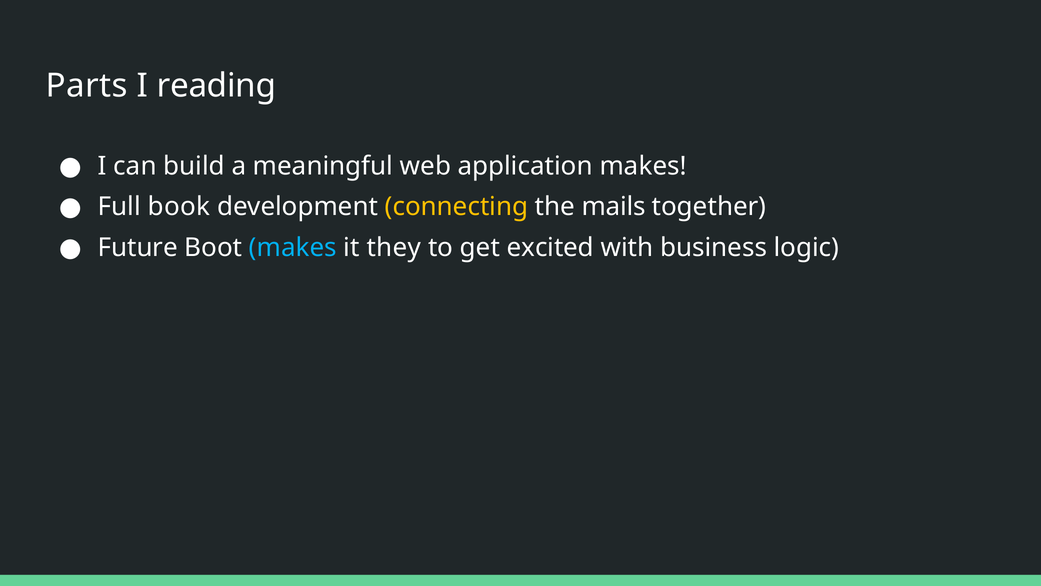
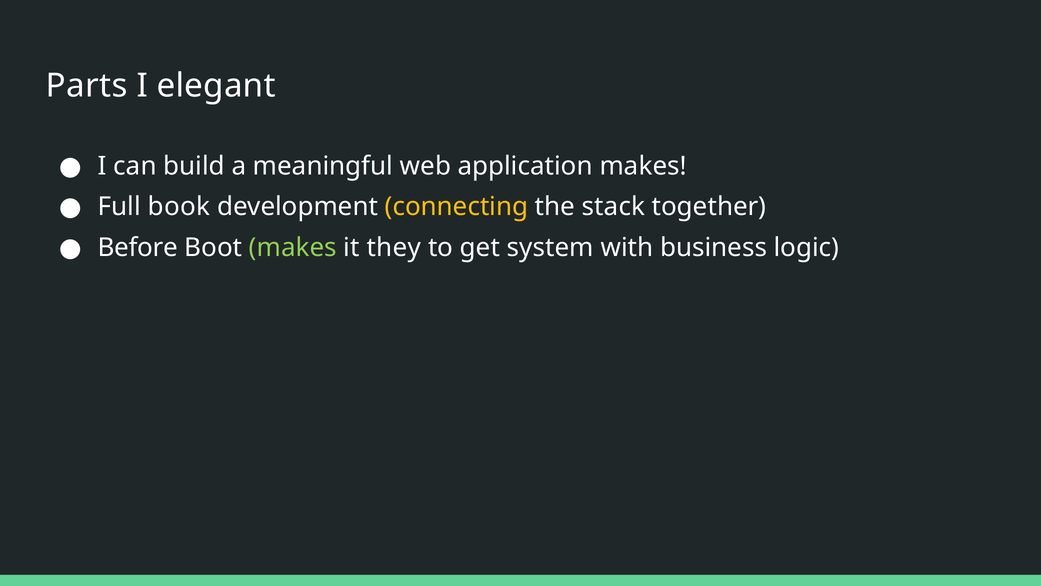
reading: reading -> elegant
mails: mails -> stack
Future: Future -> Before
makes at (293, 247) colour: light blue -> light green
excited: excited -> system
